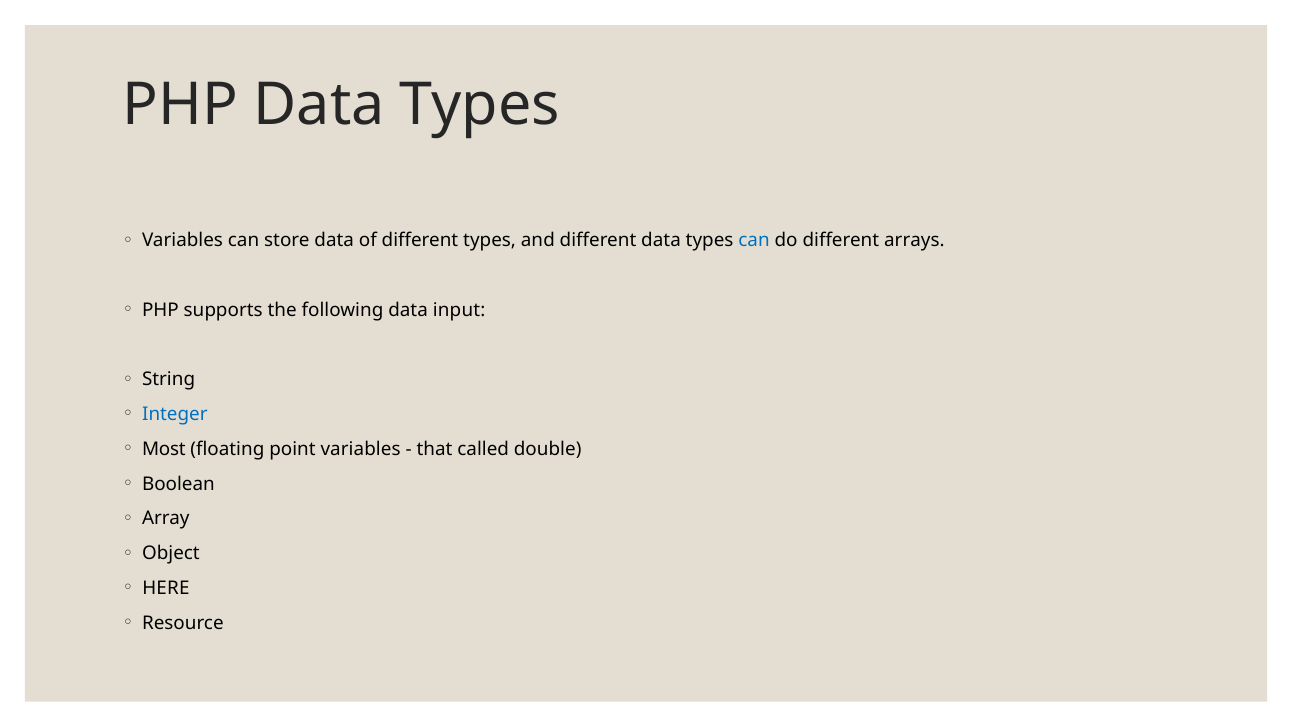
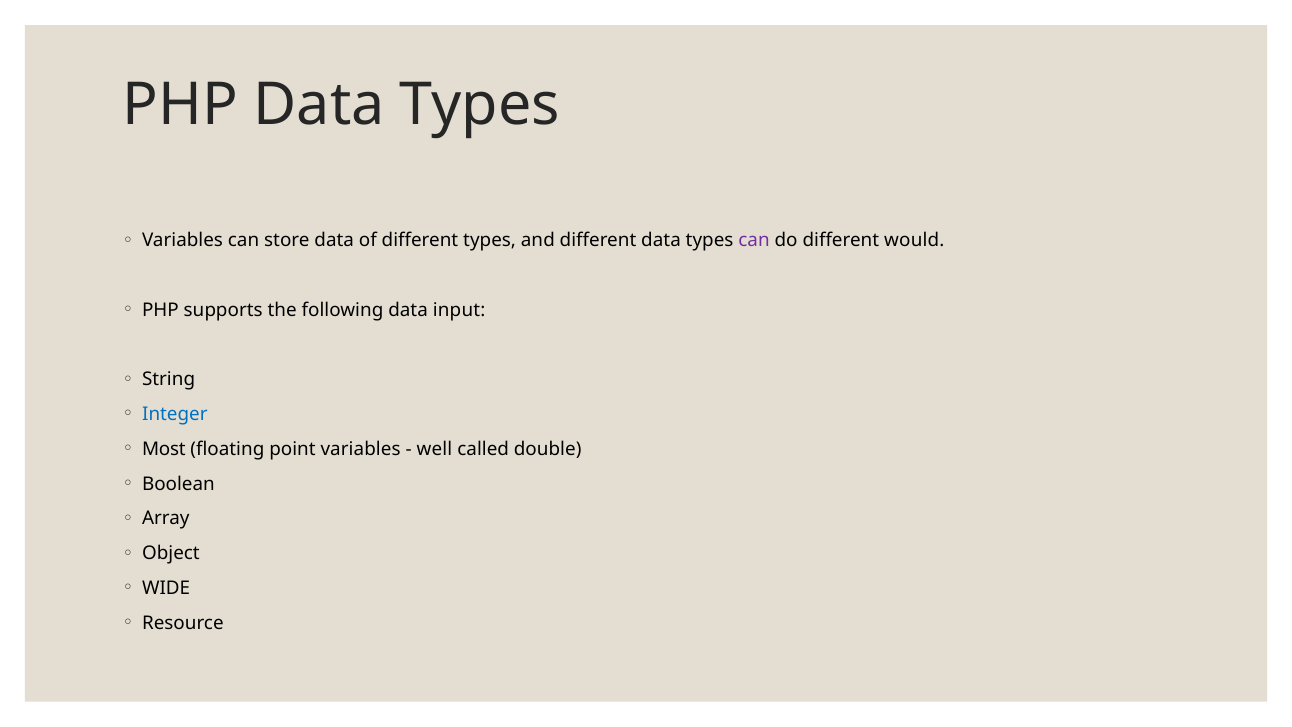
can at (754, 240) colour: blue -> purple
arrays: arrays -> would
that: that -> well
HERE: HERE -> WIDE
